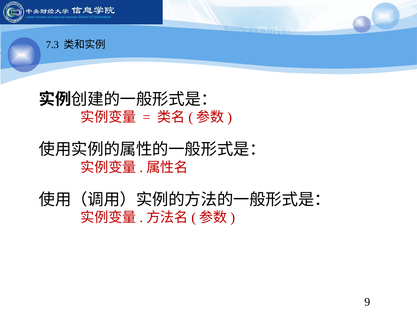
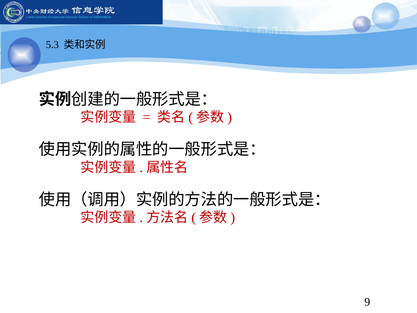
7.3: 7.3 -> 5.3
